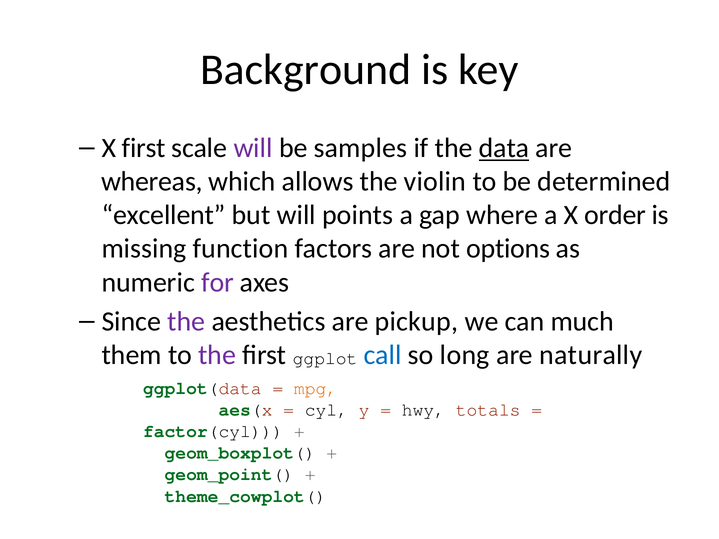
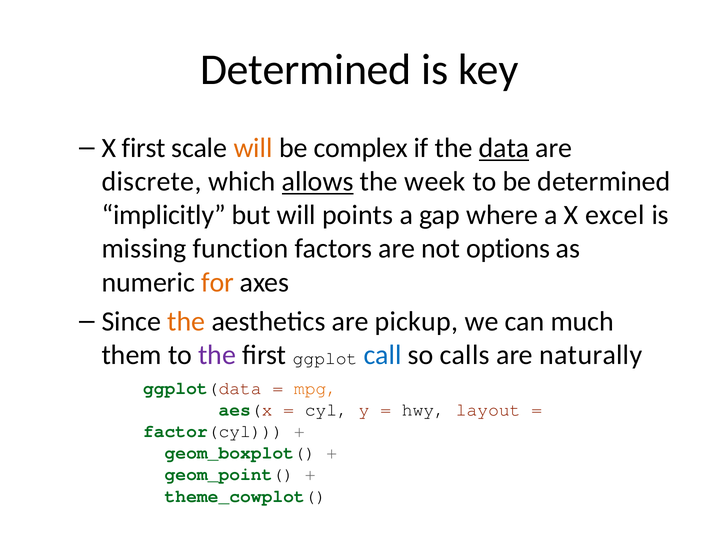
Background at (306, 70): Background -> Determined
will at (253, 148) colour: purple -> orange
samples: samples -> complex
whereas: whereas -> discrete
allows underline: none -> present
violin: violin -> week
excellent: excellent -> implicitly
order: order -> excel
for colour: purple -> orange
the at (186, 322) colour: purple -> orange
long: long -> calls
totals: totals -> layout
